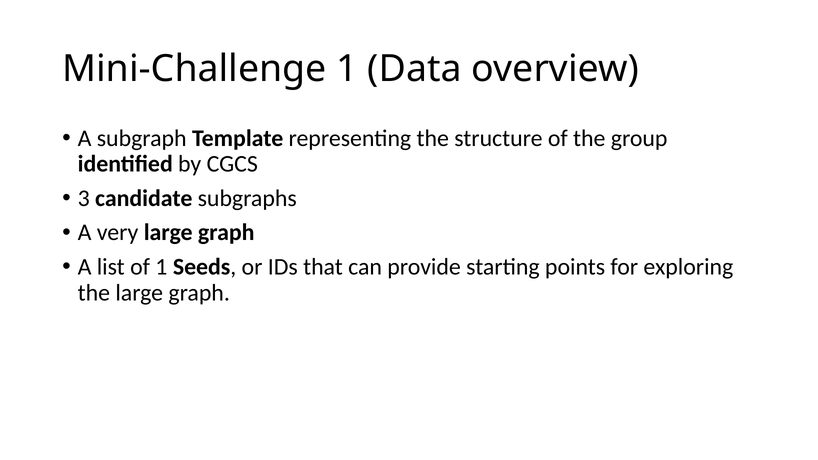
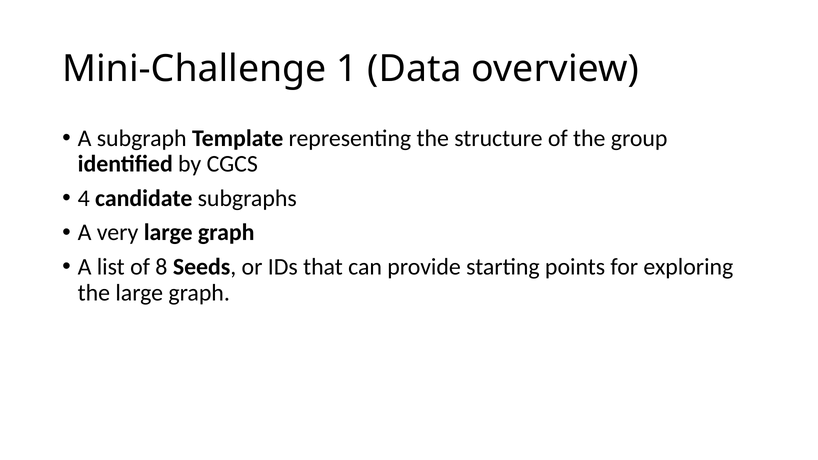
3: 3 -> 4
of 1: 1 -> 8
